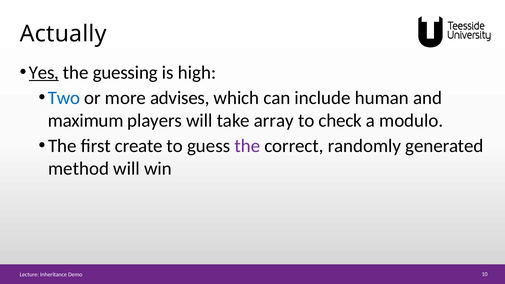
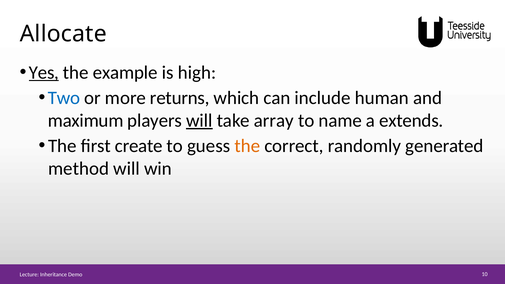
Actually: Actually -> Allocate
guessing: guessing -> example
advises: advises -> returns
will at (199, 121) underline: none -> present
check: check -> name
modulo: modulo -> extends
the at (247, 146) colour: purple -> orange
